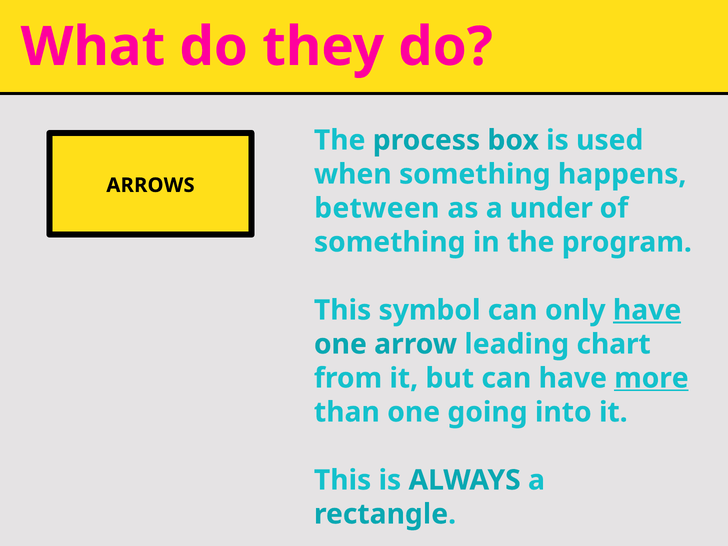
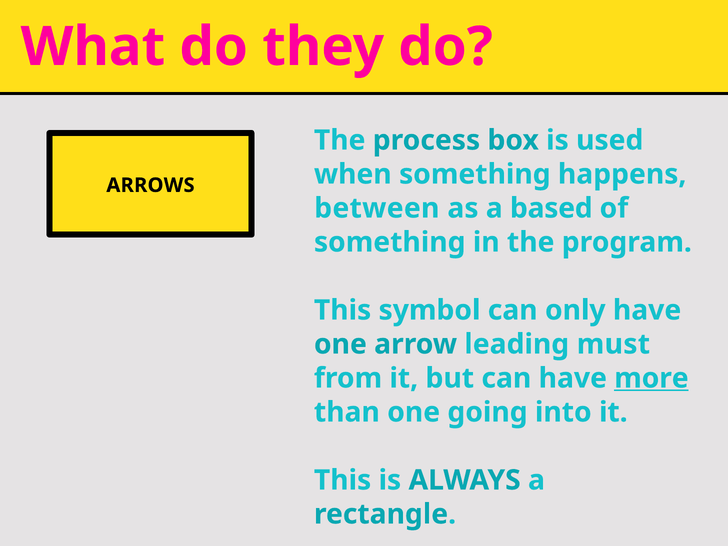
under: under -> based
have at (647, 310) underline: present -> none
chart: chart -> must
